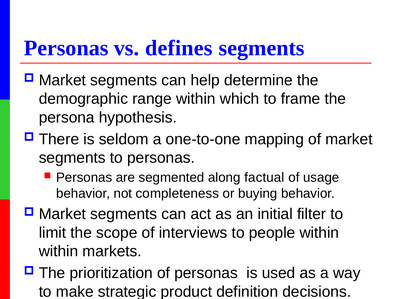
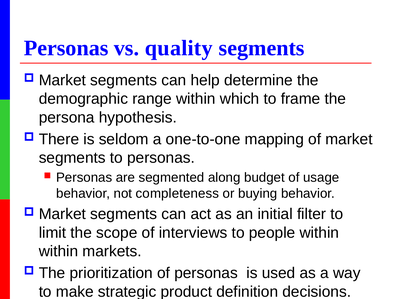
defines: defines -> quality
factual: factual -> budget
